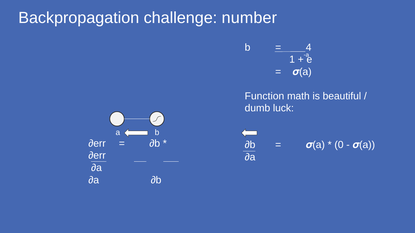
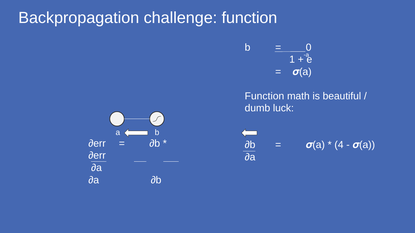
challenge number: number -> function
4: 4 -> 0
0: 0 -> 4
